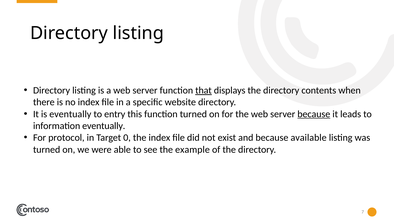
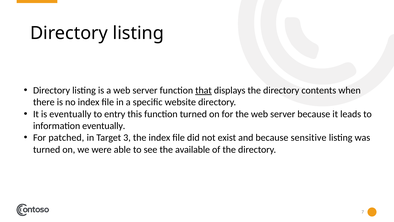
because at (314, 114) underline: present -> none
protocol: protocol -> patched
0: 0 -> 3
available: available -> sensitive
example: example -> available
